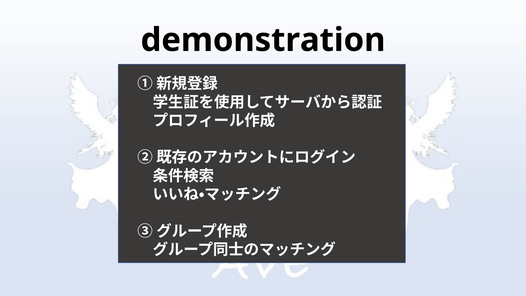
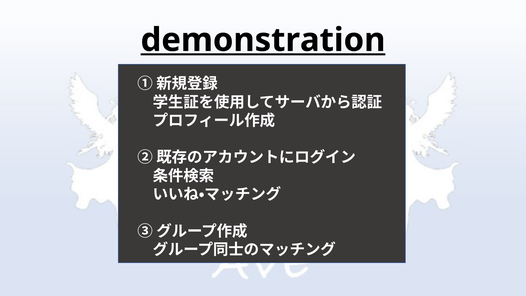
demonstration underline: none -> present
